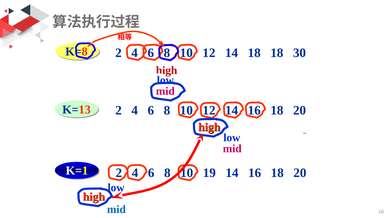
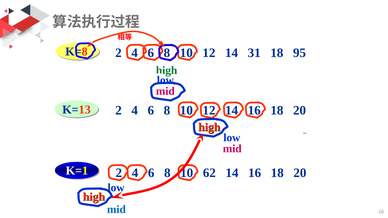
14 18: 18 -> 31
30: 30 -> 95
high at (167, 70) colour: red -> green
19: 19 -> 62
